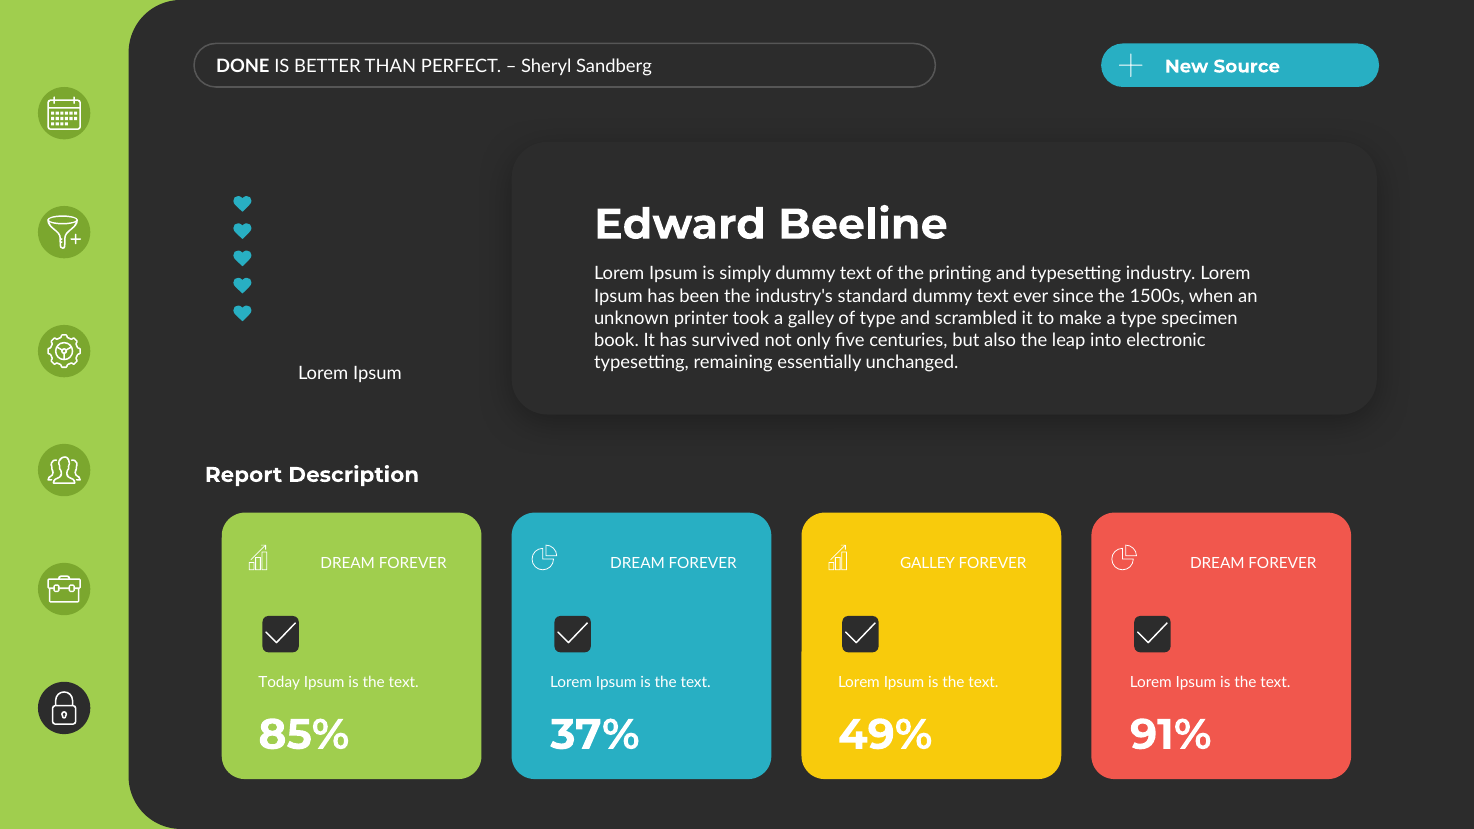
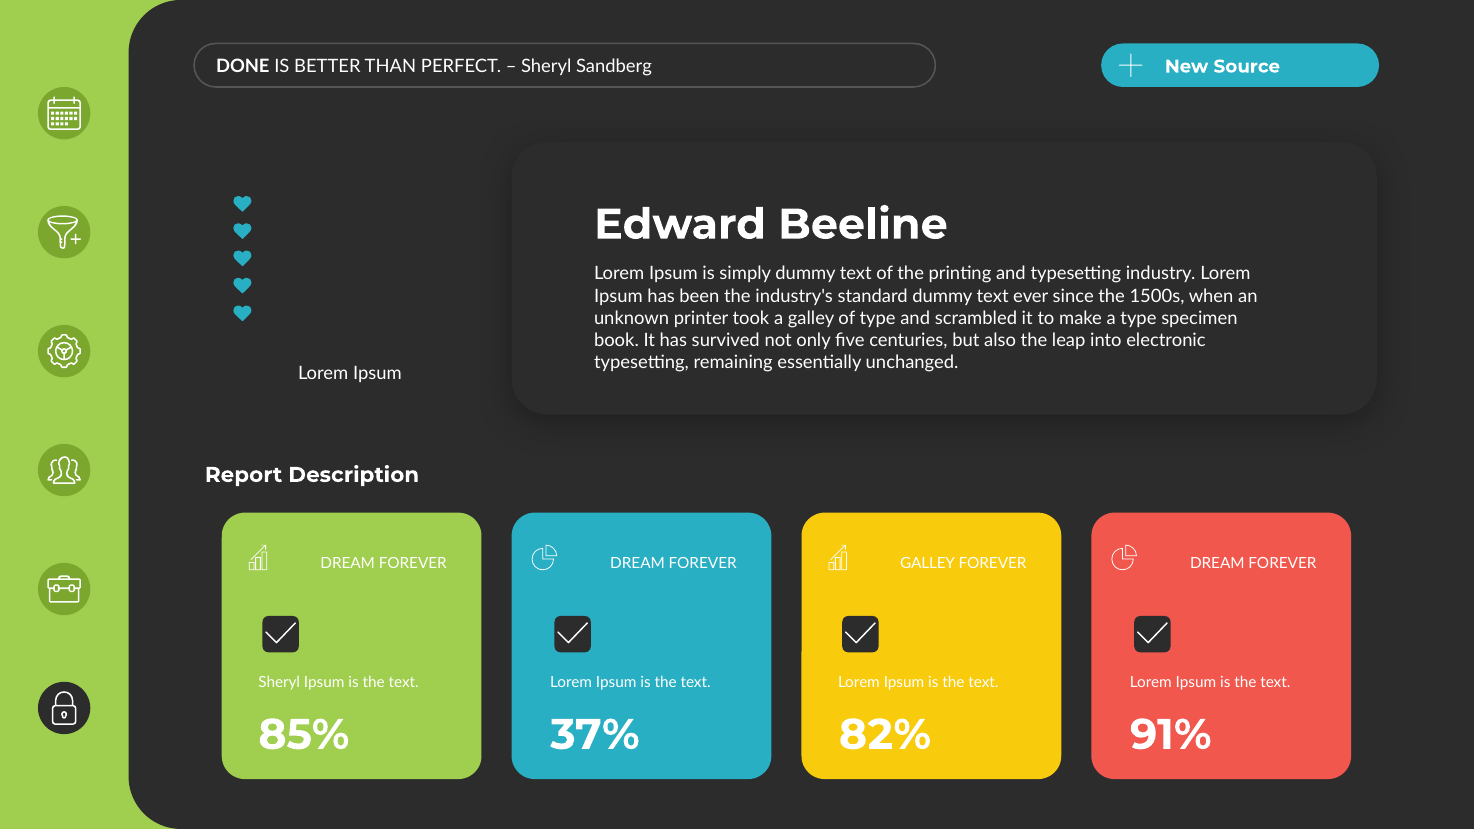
Today at (279, 682): Today -> Sheryl
49%: 49% -> 82%
